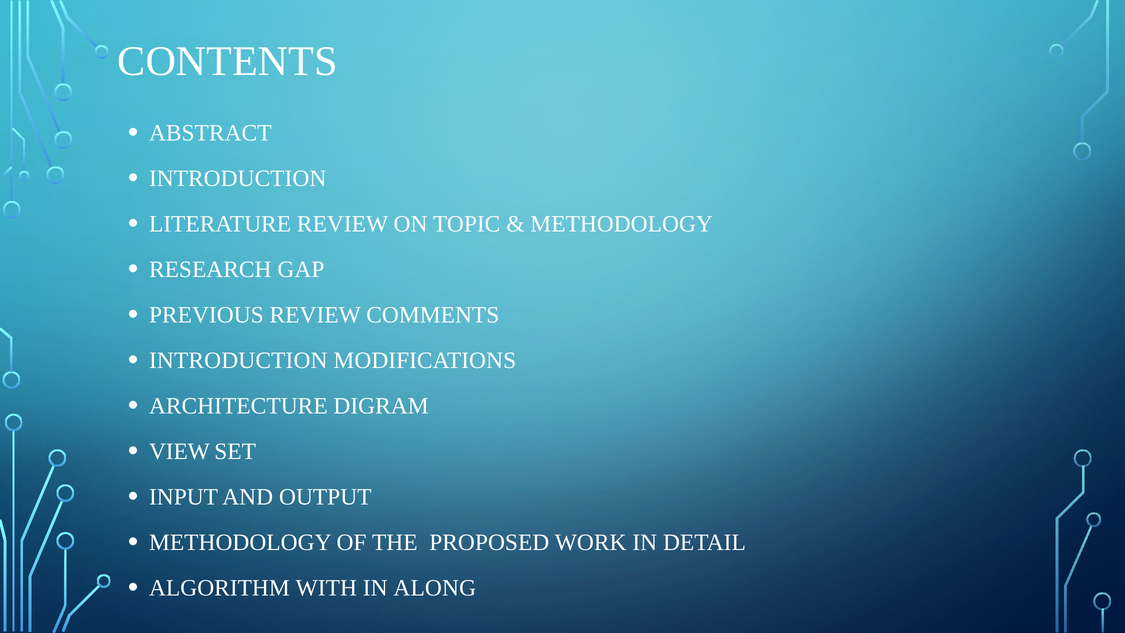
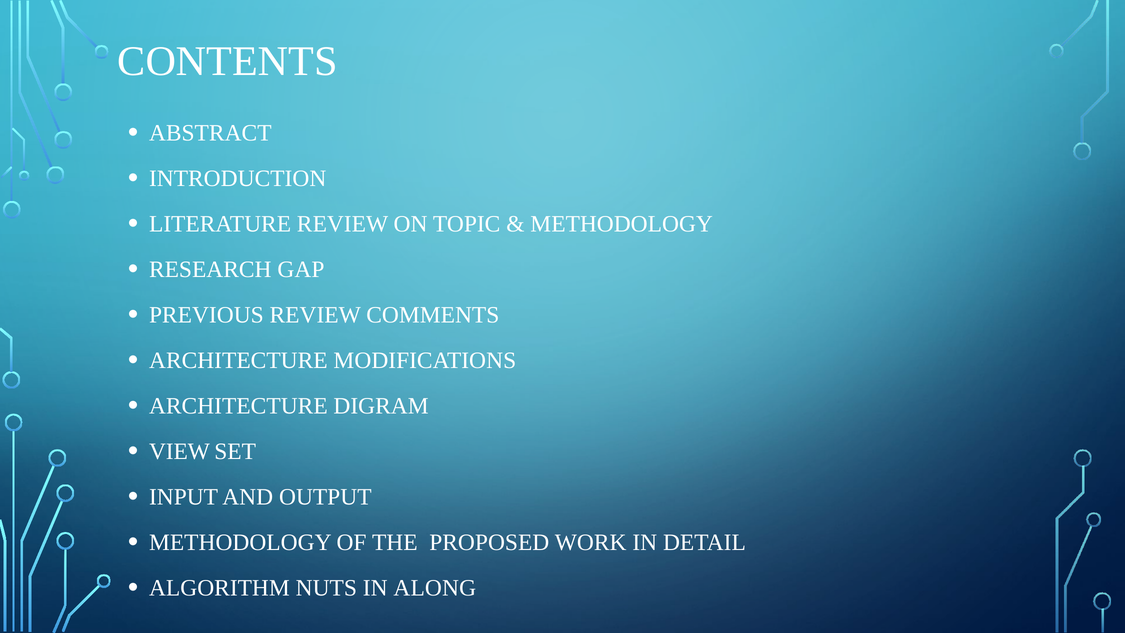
INTRODUCTION at (238, 361): INTRODUCTION -> ARCHITECTURE
WITH: WITH -> NUTS
